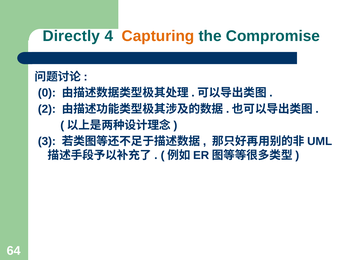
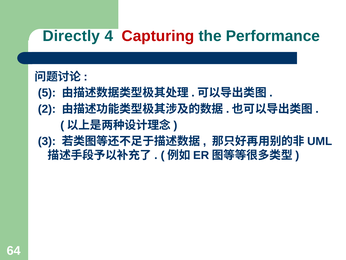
Capturing colour: orange -> red
Compromise: Compromise -> Performance
0: 0 -> 5
